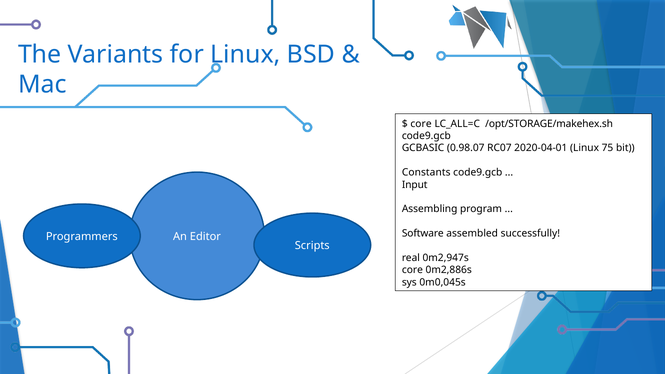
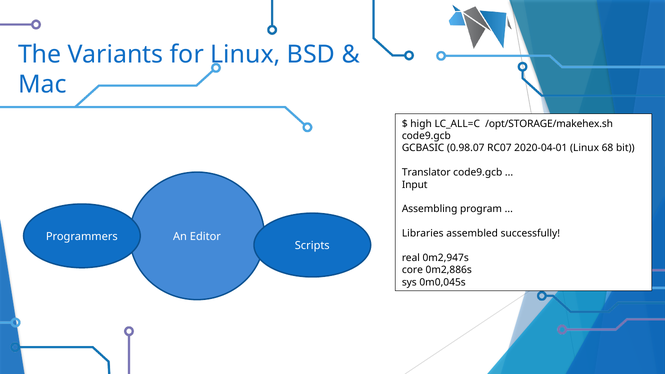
core at (421, 124): core -> high
75: 75 -> 68
Constants: Constants -> Translator
Software: Software -> Libraries
